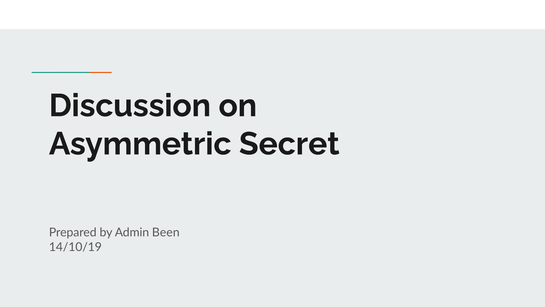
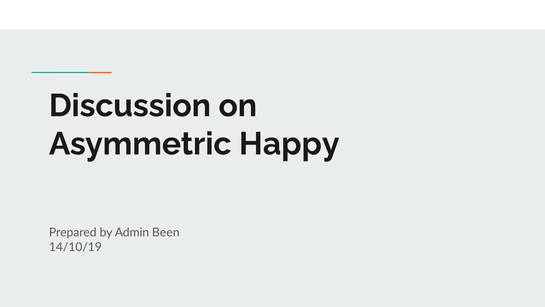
Secret: Secret -> Happy
